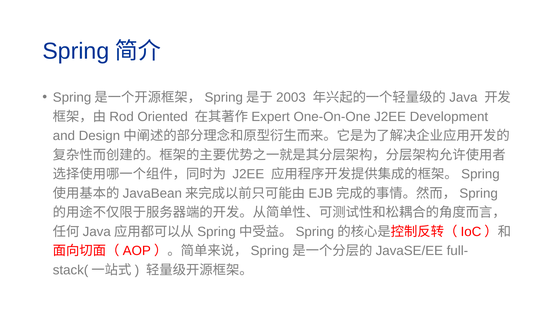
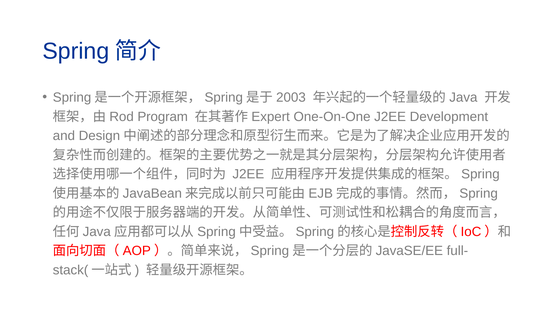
Oriented: Oriented -> Program
